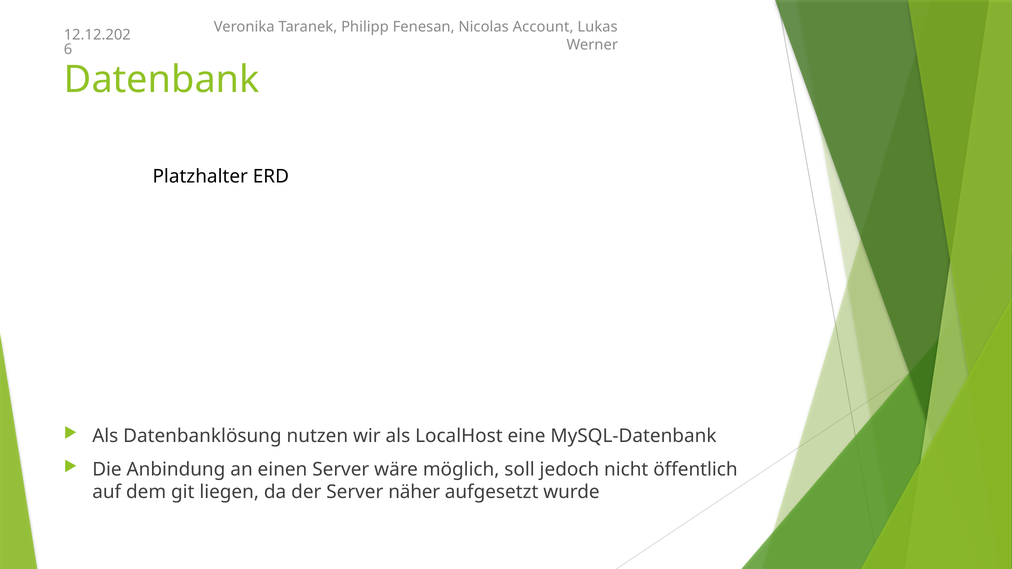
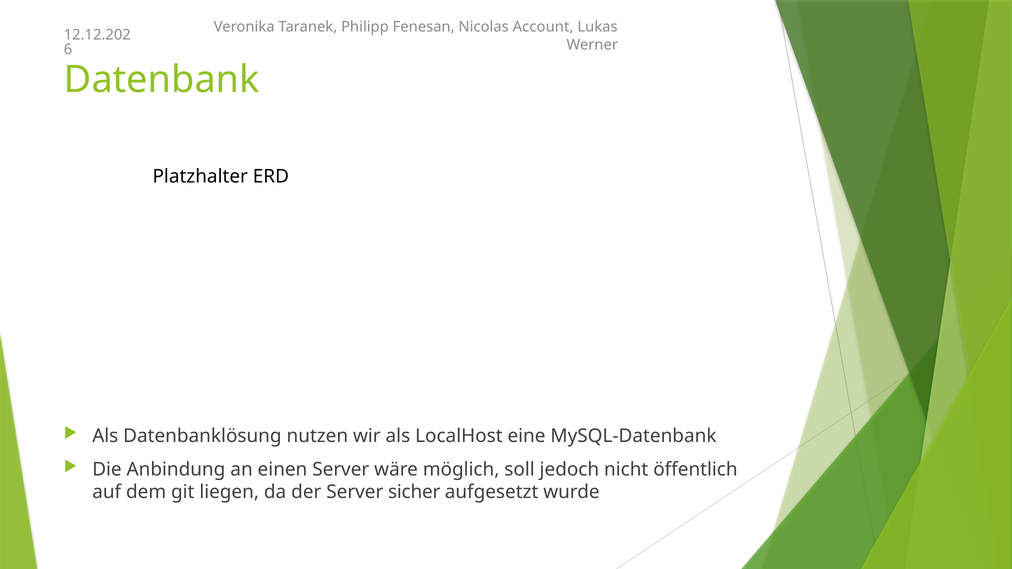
näher: näher -> sicher
